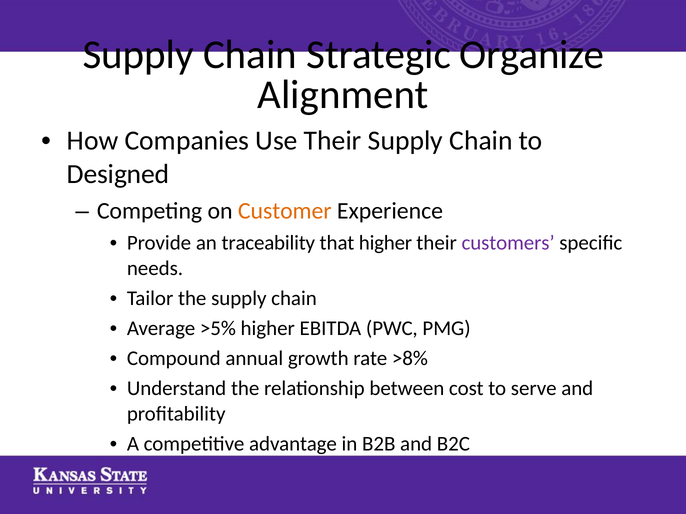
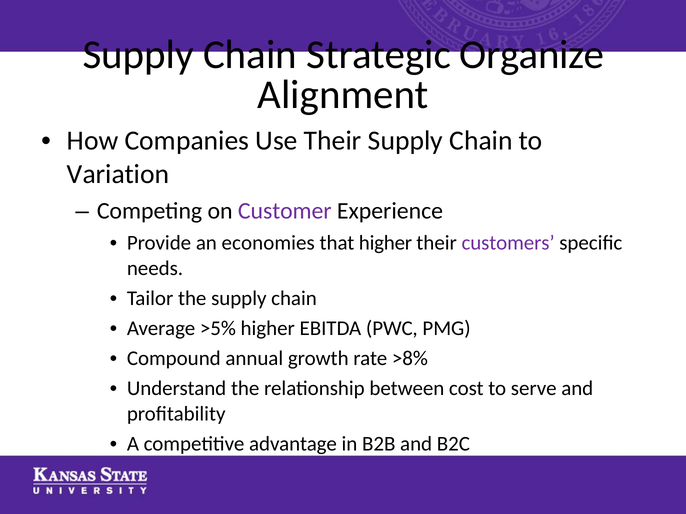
Designed: Designed -> Variation
Customer colour: orange -> purple
traceability: traceability -> economies
